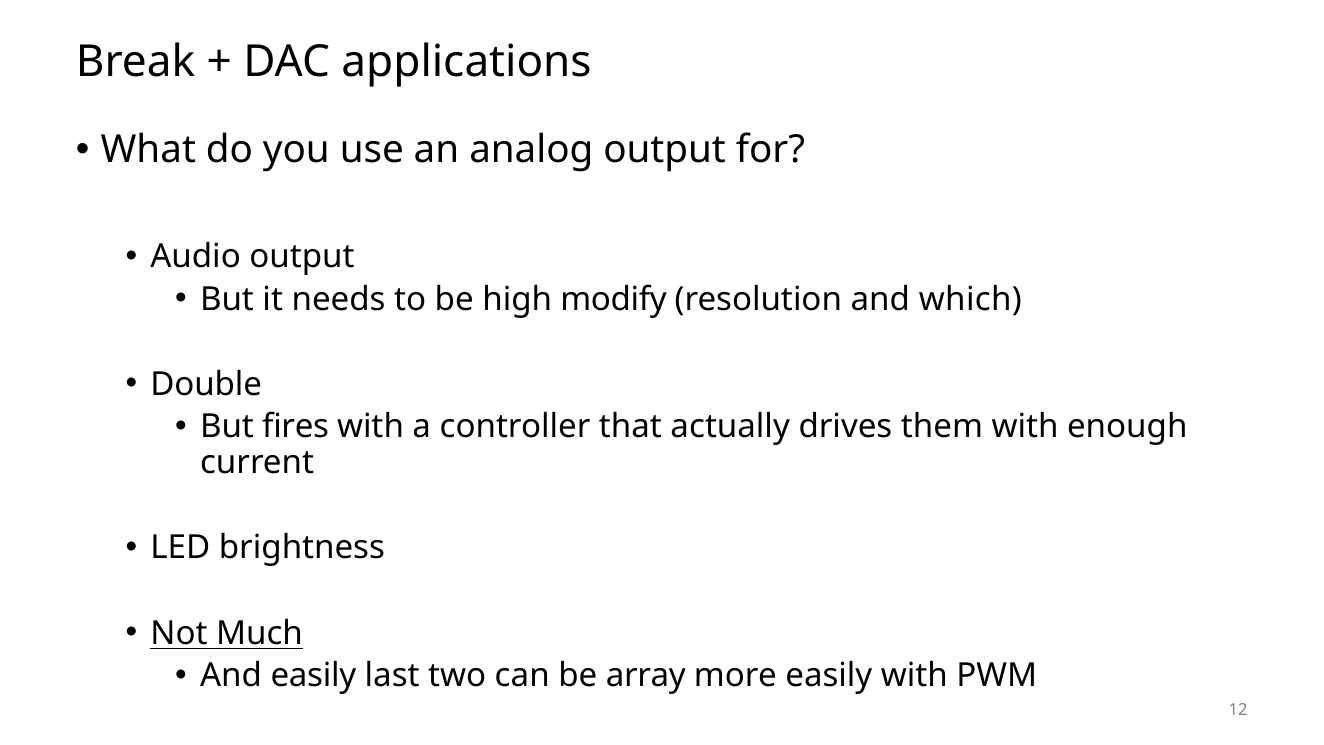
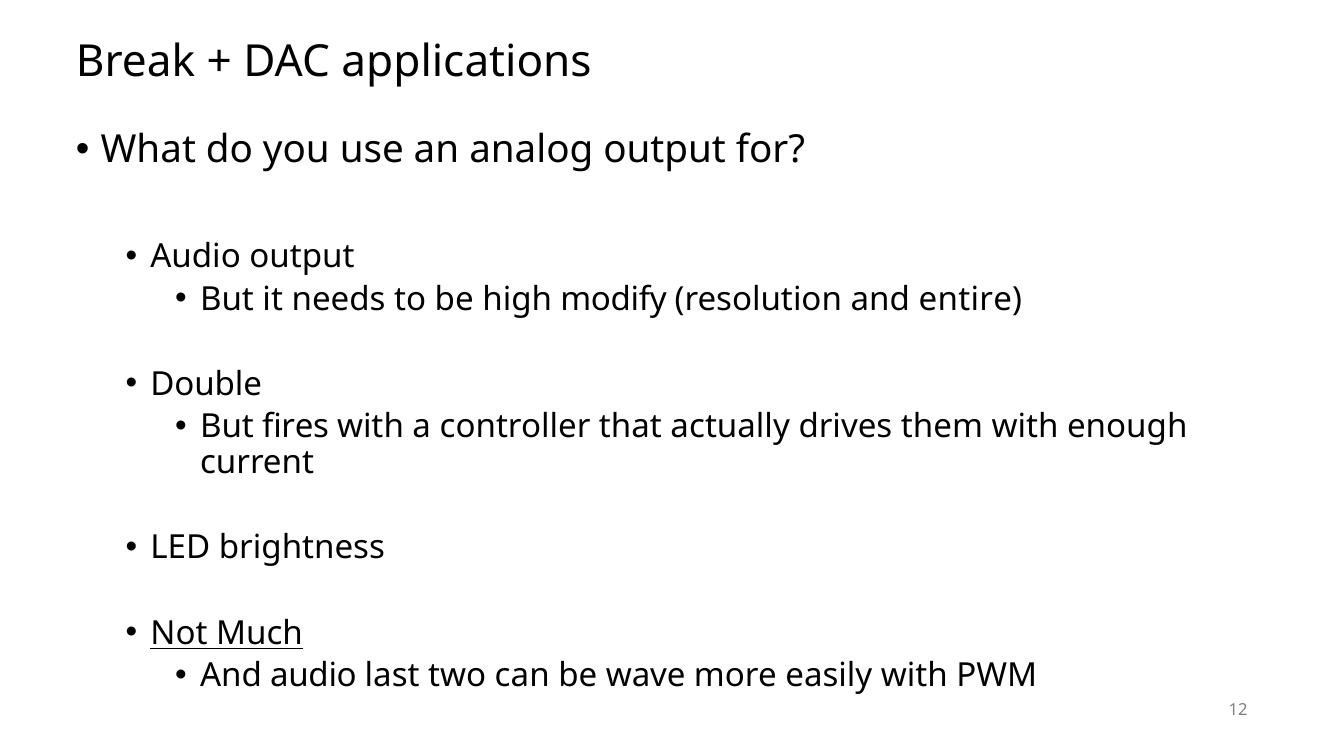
which: which -> entire
And easily: easily -> audio
array: array -> wave
